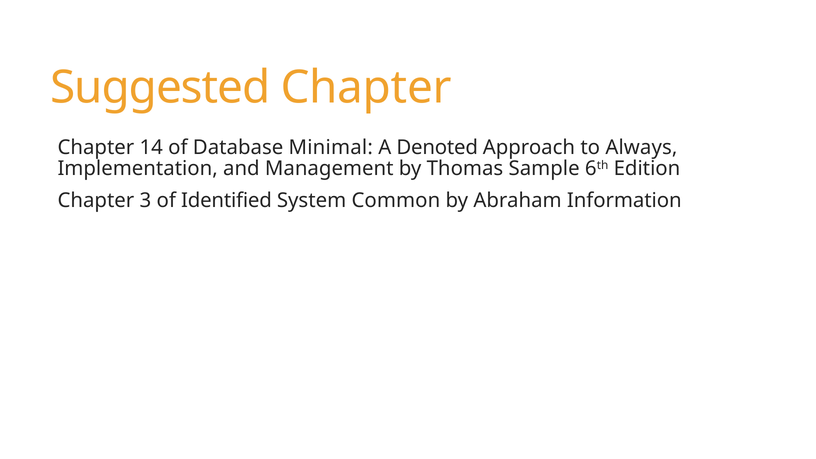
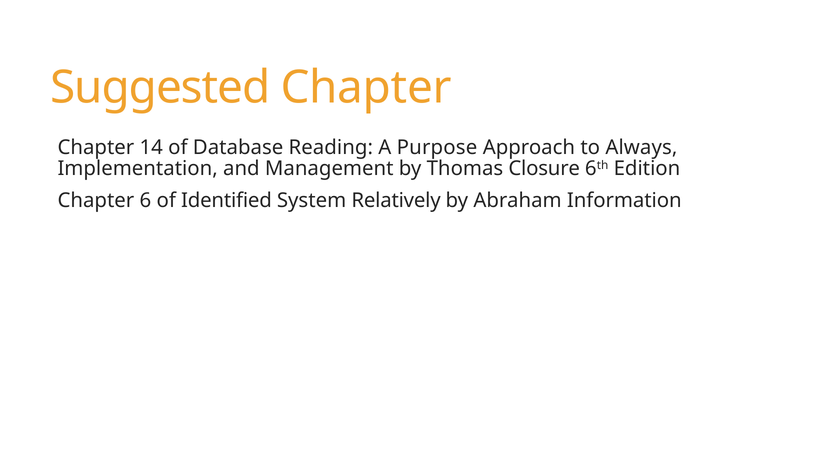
Minimal: Minimal -> Reading
Denoted: Denoted -> Purpose
Sample: Sample -> Closure
3: 3 -> 6
Common: Common -> Relatively
